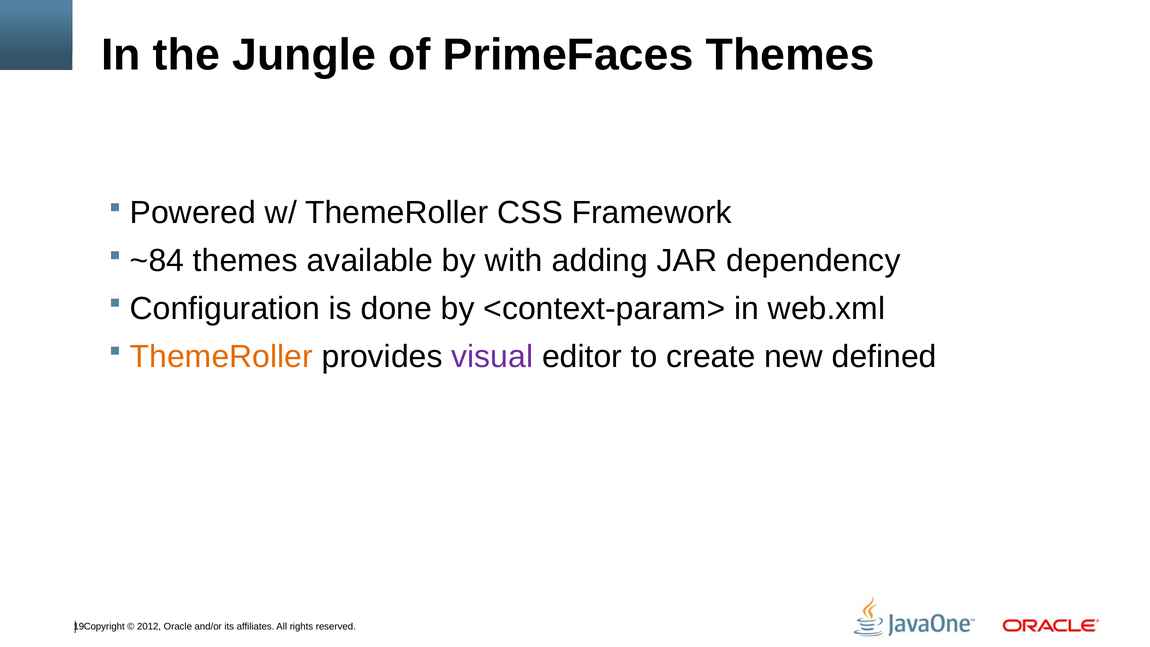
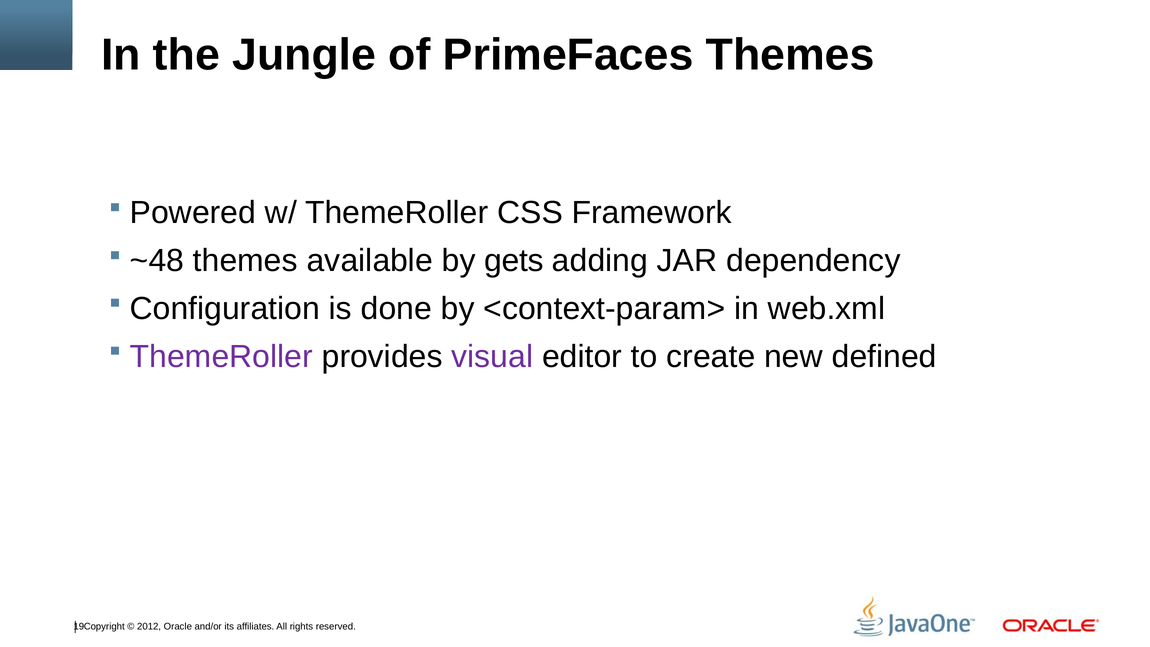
~84: ~84 -> ~48
with: with -> gets
ThemeRoller at (221, 357) colour: orange -> purple
